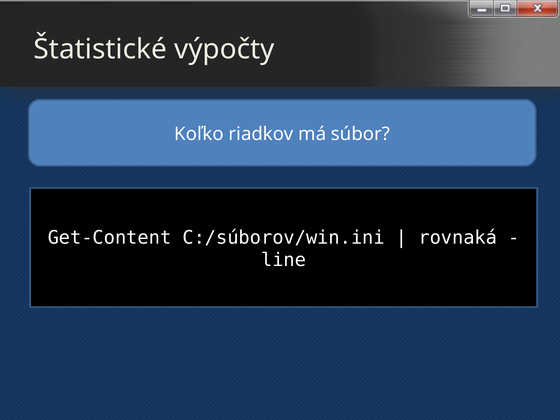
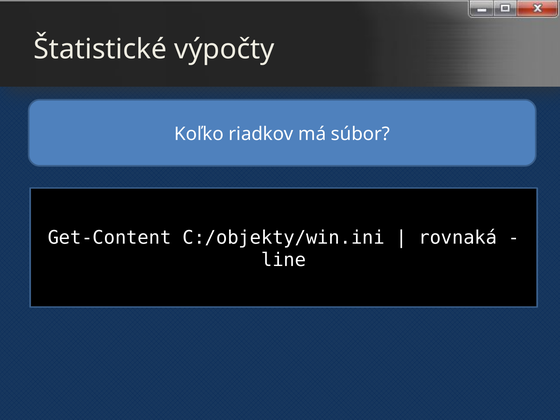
C:/súborov/win.ini: C:/súborov/win.ini -> C:/objekty/win.ini
